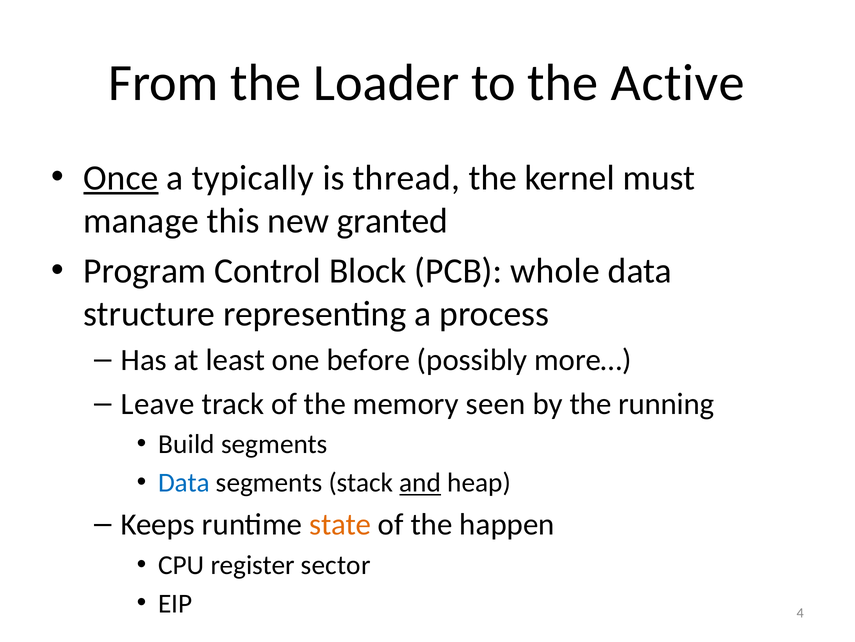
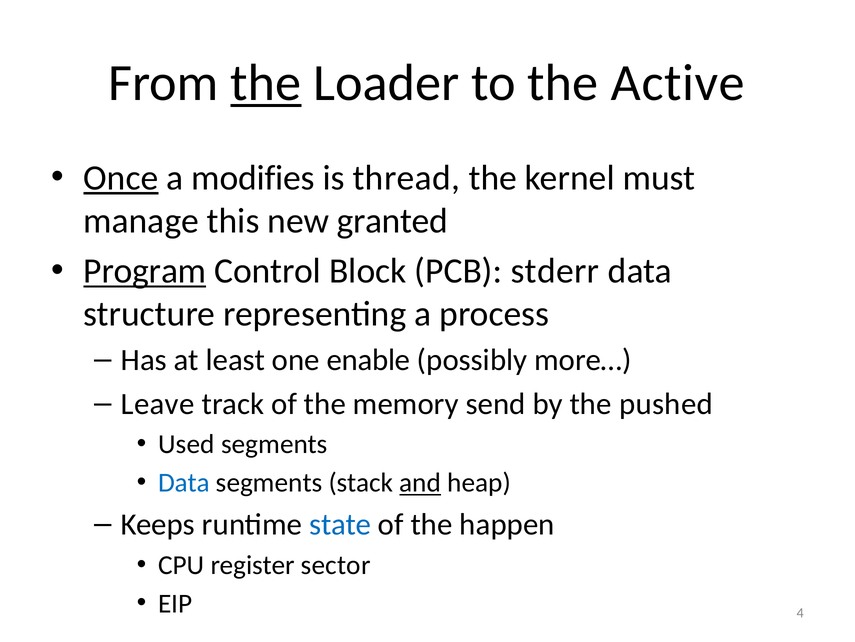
the at (266, 83) underline: none -> present
typically: typically -> modifies
Program underline: none -> present
whole: whole -> stderr
before: before -> enable
seen: seen -> send
running: running -> pushed
Build: Build -> Used
state colour: orange -> blue
